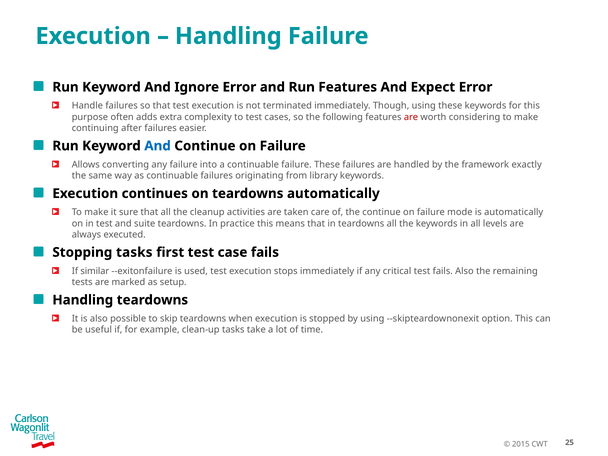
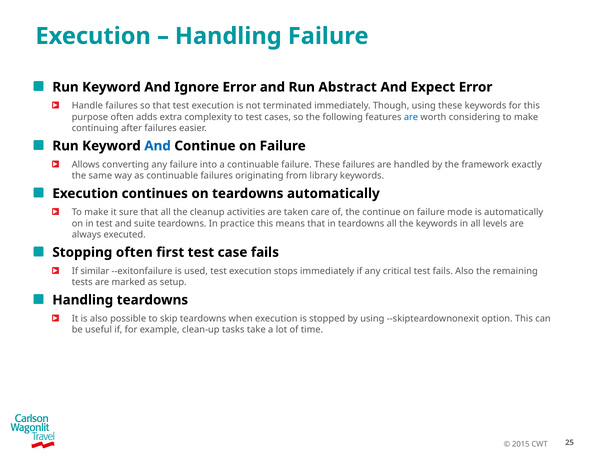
Run Features: Features -> Abstract
are at (411, 117) colour: red -> blue
Stopping tasks: tasks -> often
